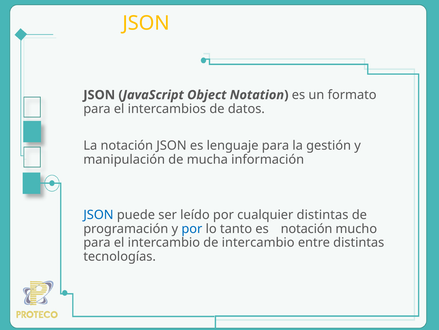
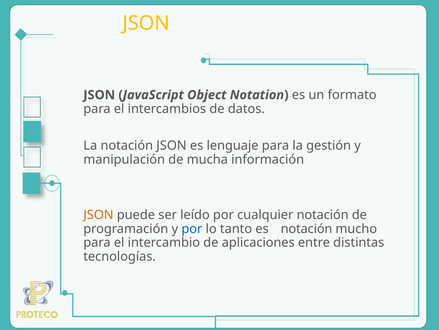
JSON at (98, 214) colour: blue -> orange
cualquier distintas: distintas -> notación
de intercambio: intercambio -> aplicaciones
